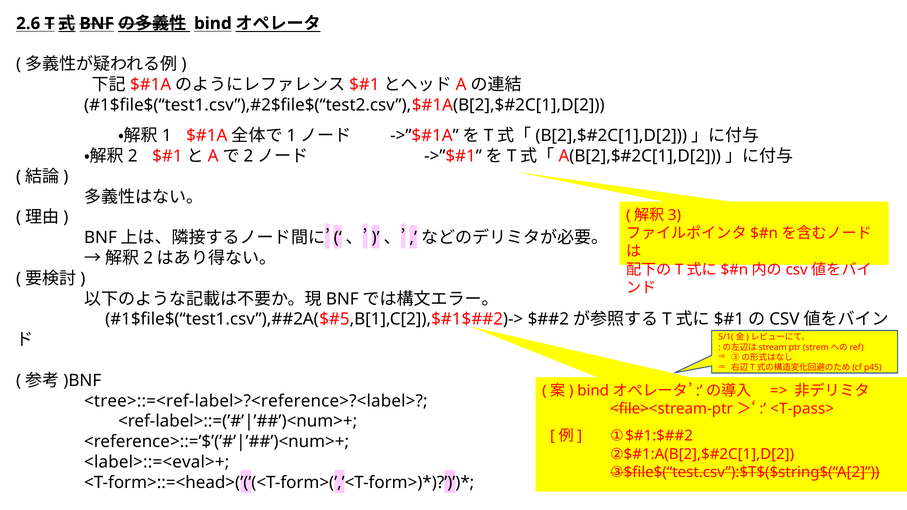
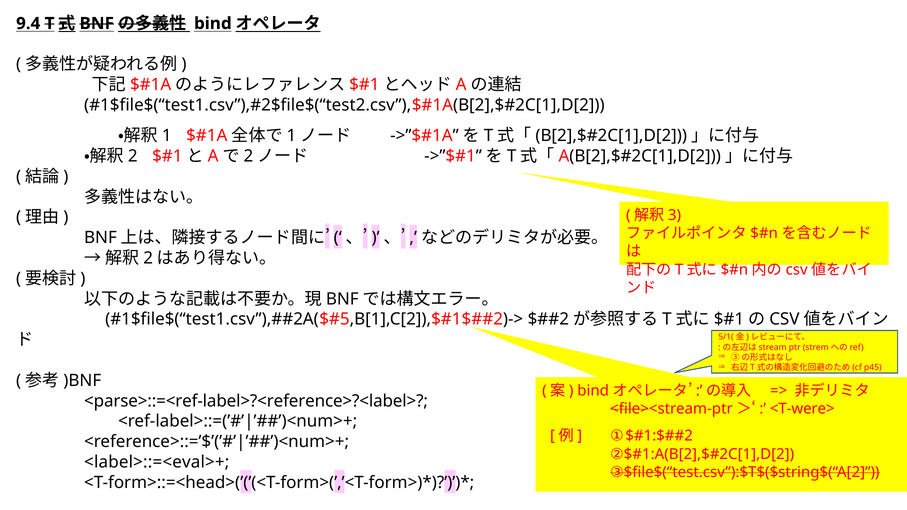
2.6: 2.6 -> 9.4
<tree>::=<ref-label>?<reference>?<label>: <tree>::=<ref-label>?<reference>?<label> -> <parse>::=<ref-label>?<reference>?<label>
<T-pass>: <T-pass> -> <T-were>
